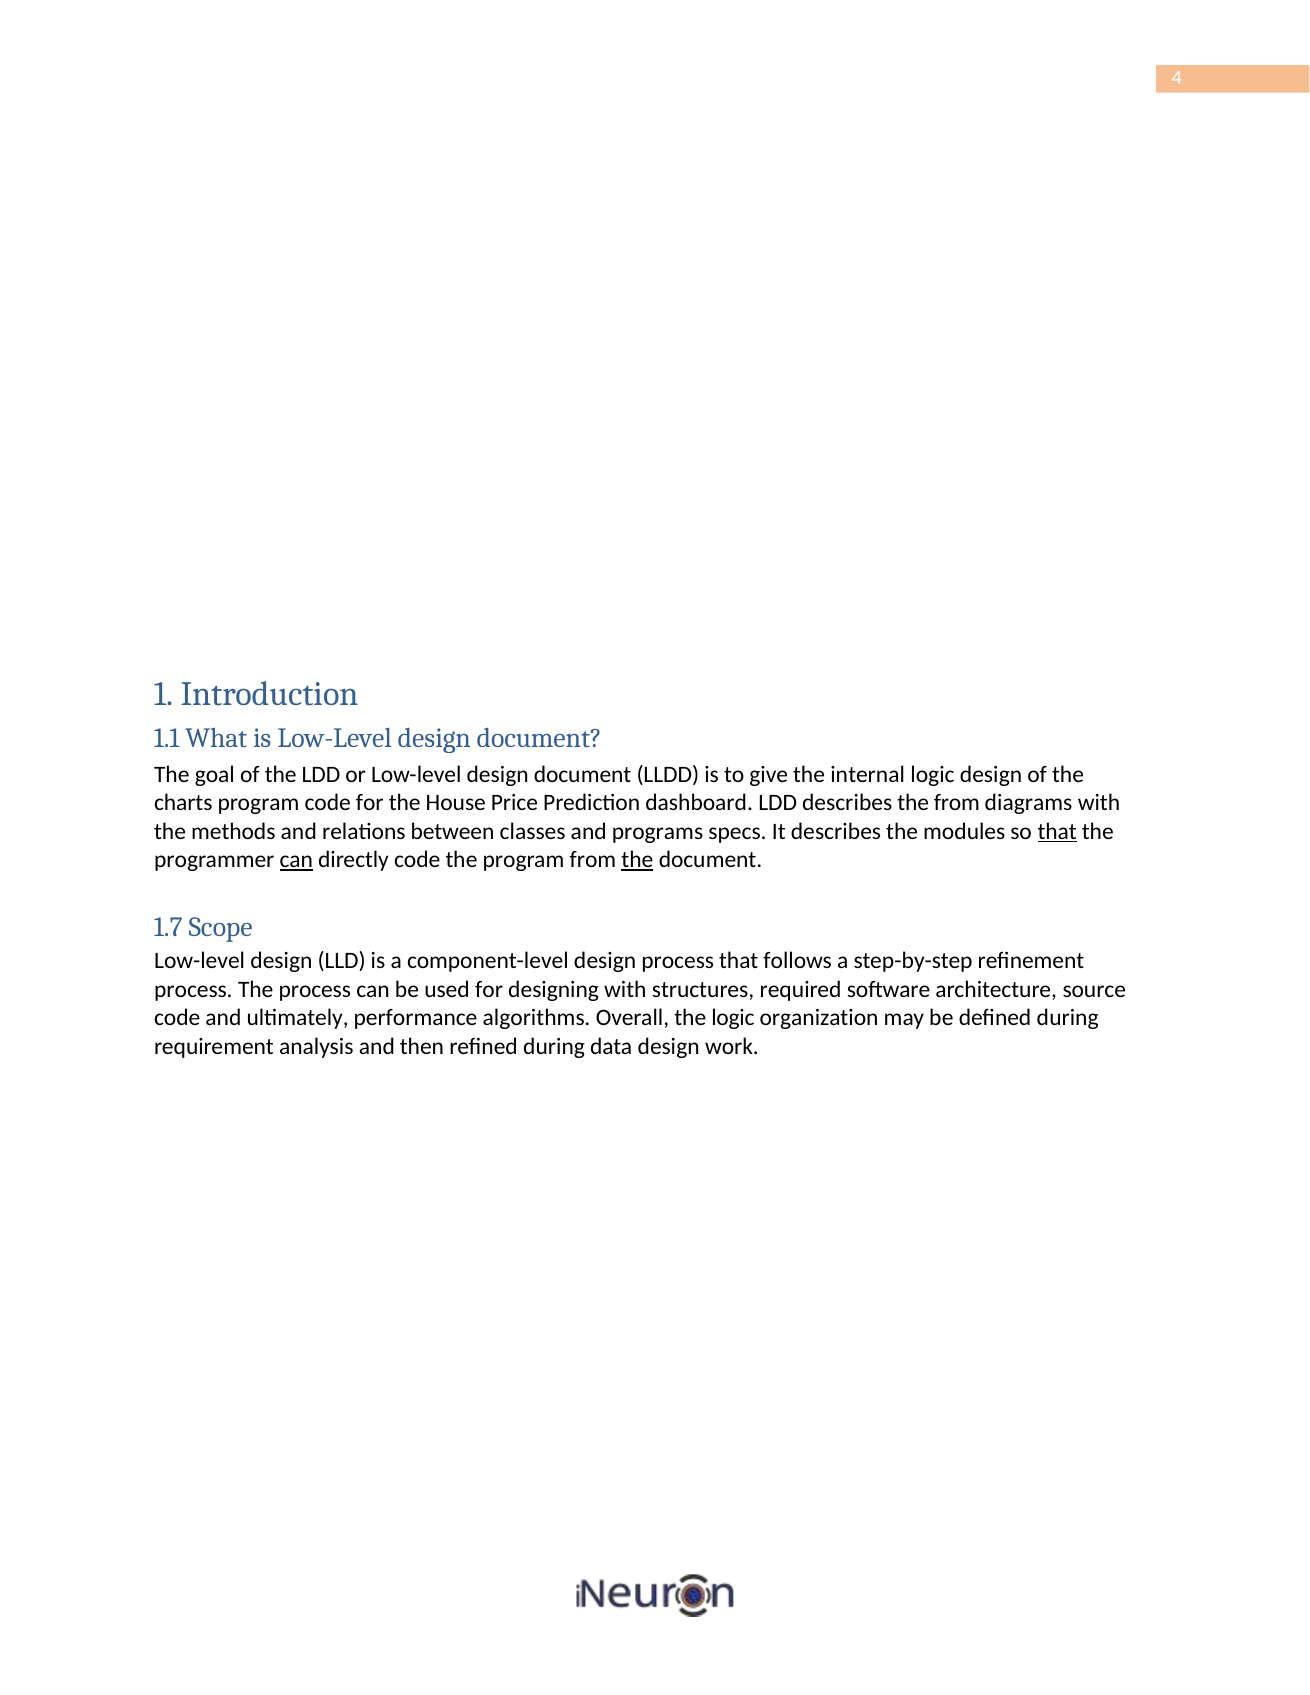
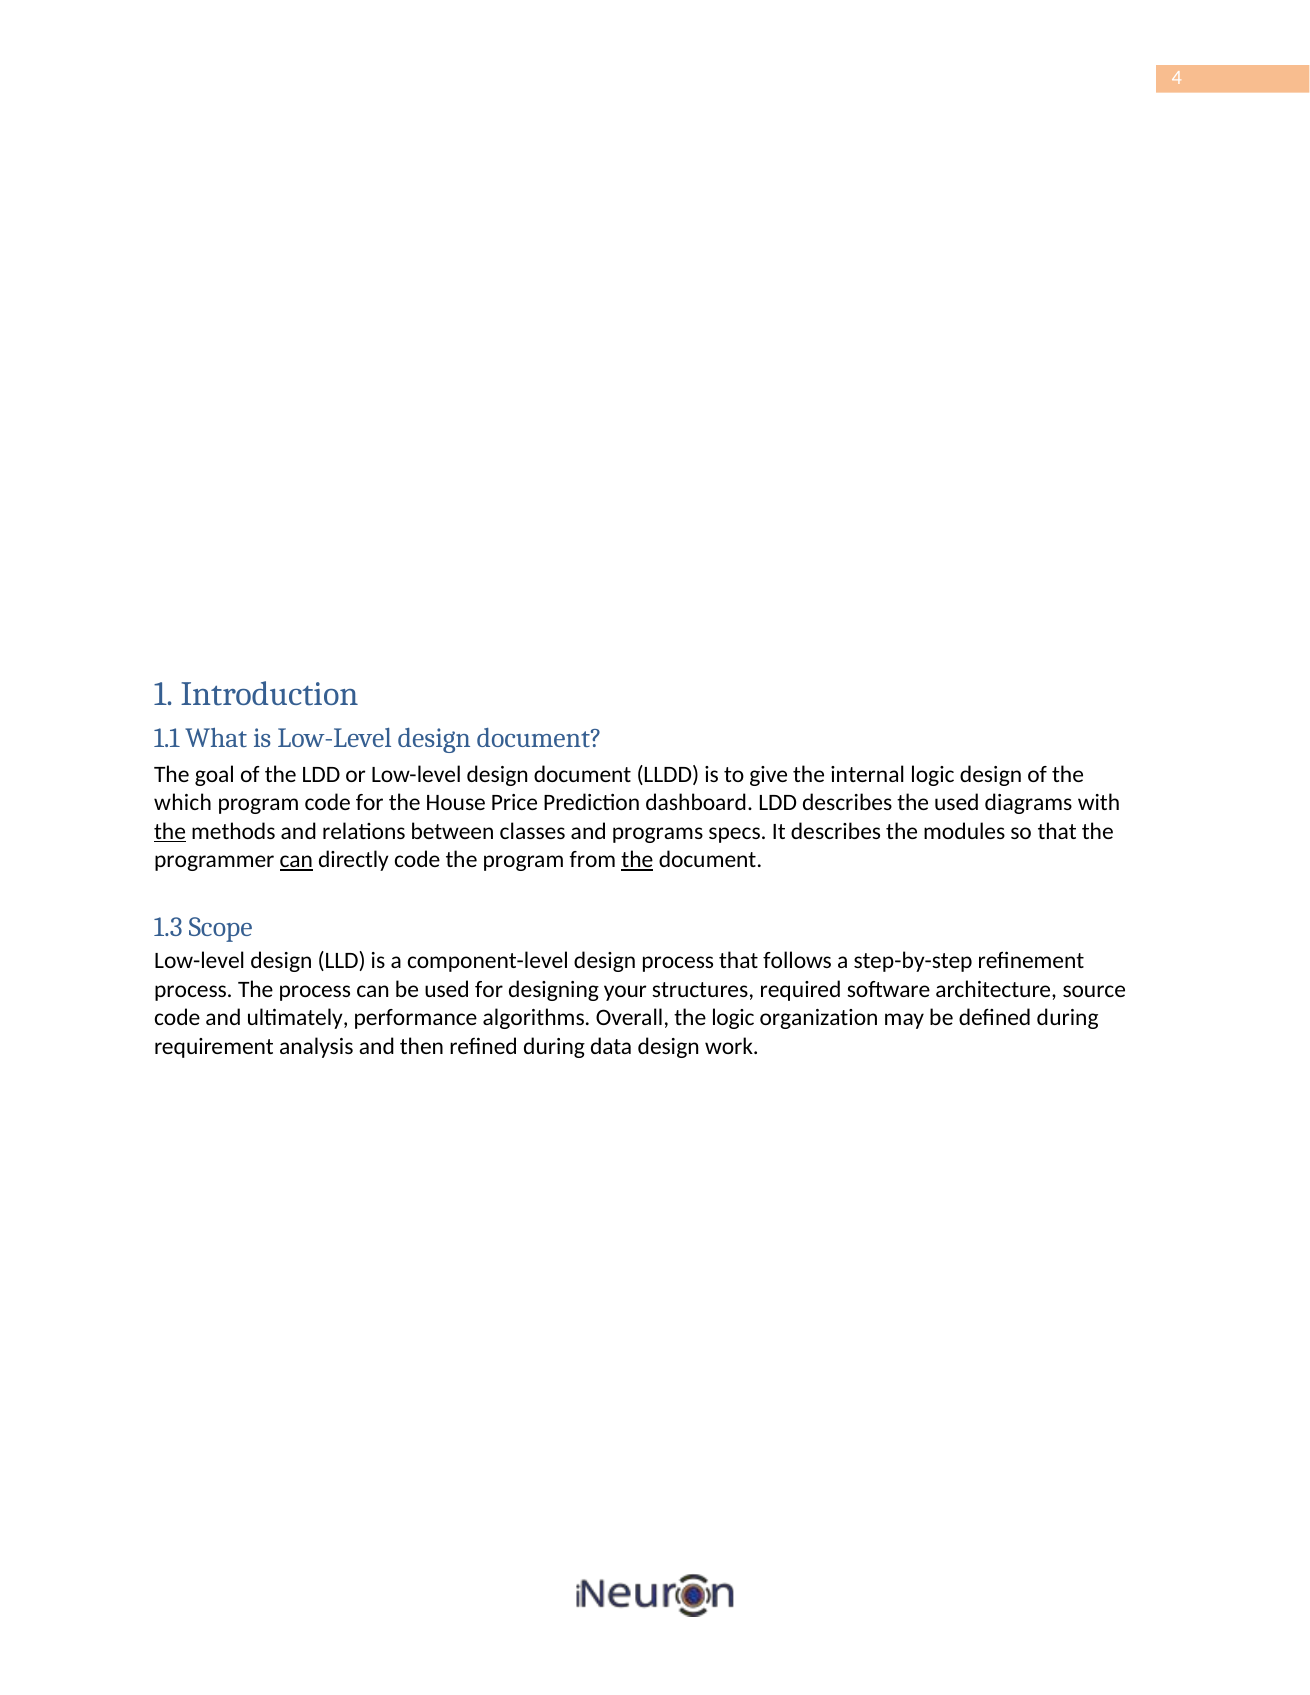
charts: charts -> which
the from: from -> used
the at (170, 832) underline: none -> present
that at (1057, 832) underline: present -> none
1.7: 1.7 -> 1.3
designing with: with -> your
